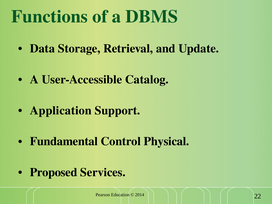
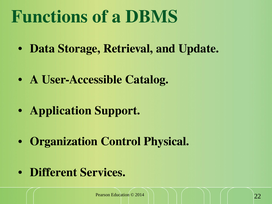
Fundamental: Fundamental -> Organization
Proposed: Proposed -> Different
